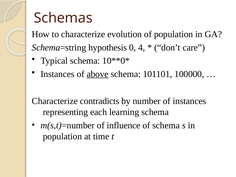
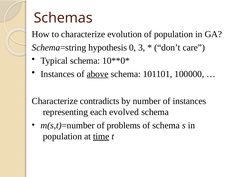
4: 4 -> 3
learning: learning -> evolved
influence: influence -> problems
time underline: none -> present
